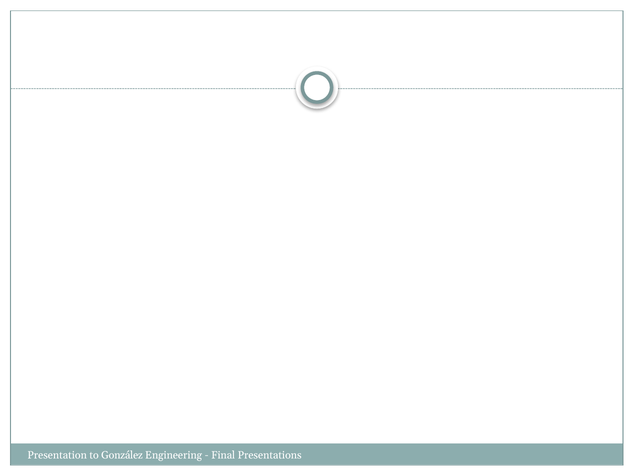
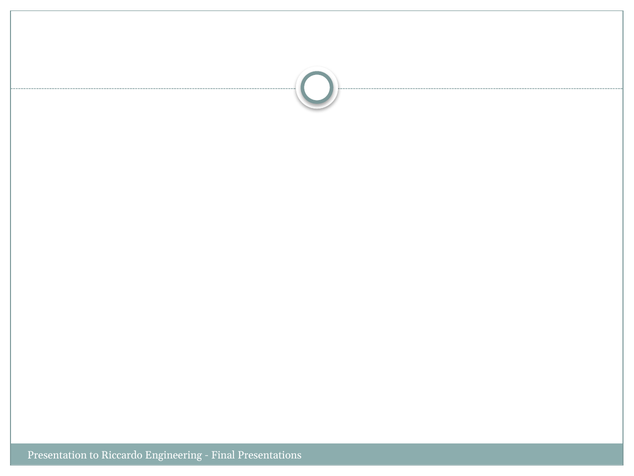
González: González -> Riccardo
